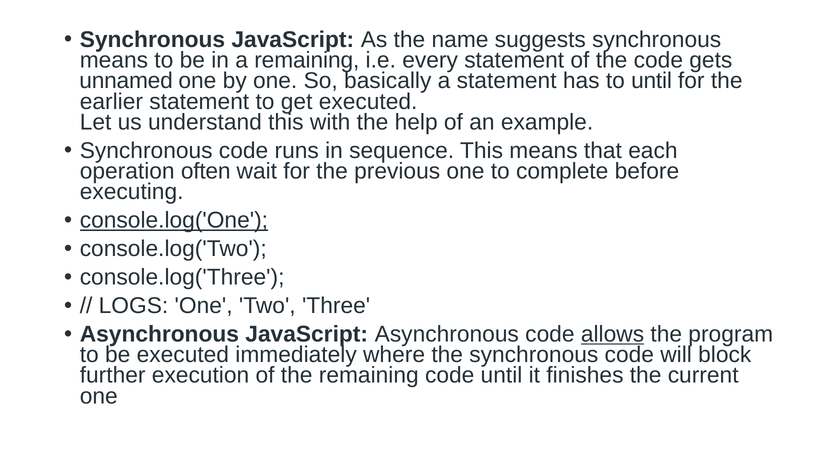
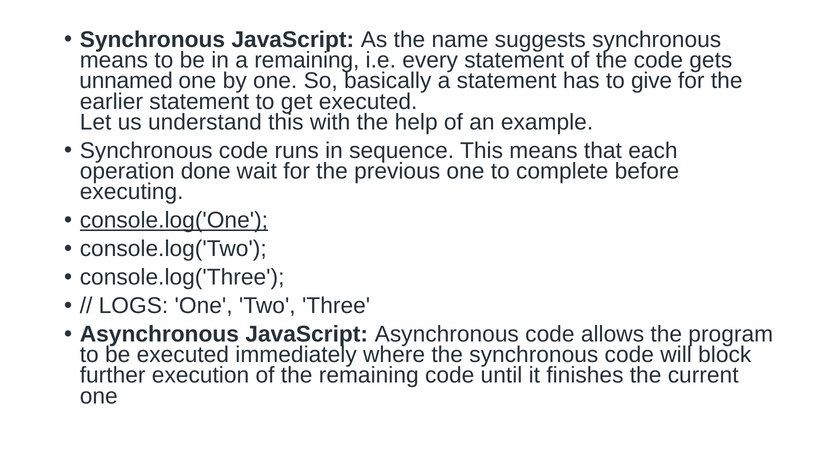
to until: until -> give
often: often -> done
allows underline: present -> none
